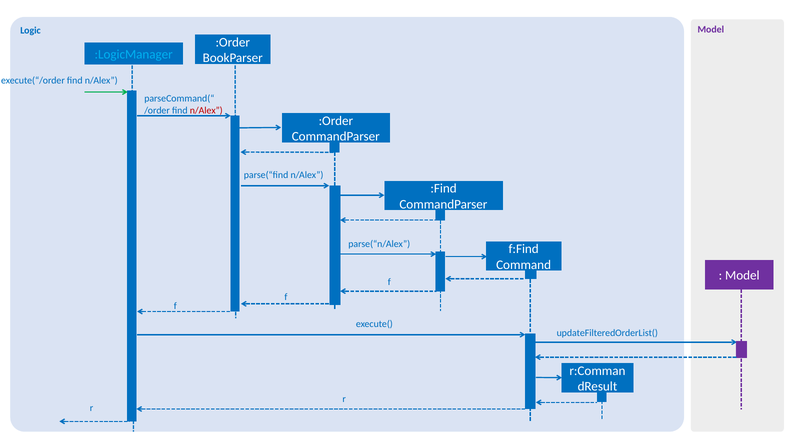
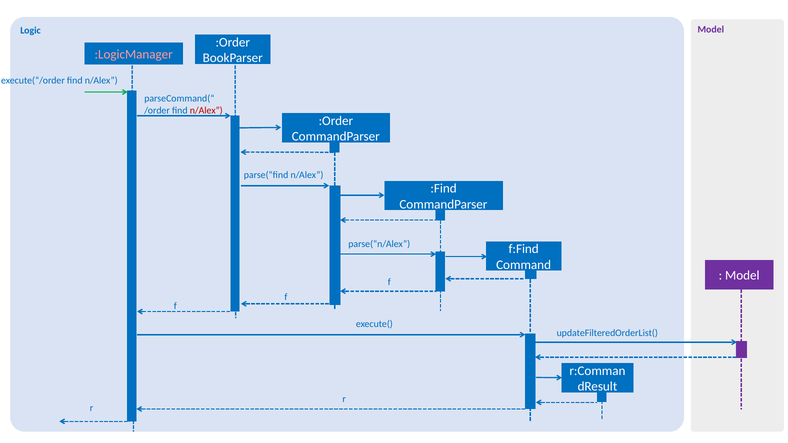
:LogicManager colour: light blue -> pink
